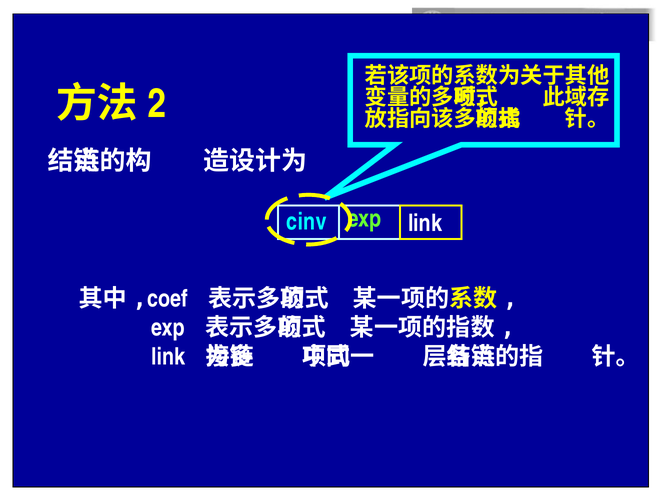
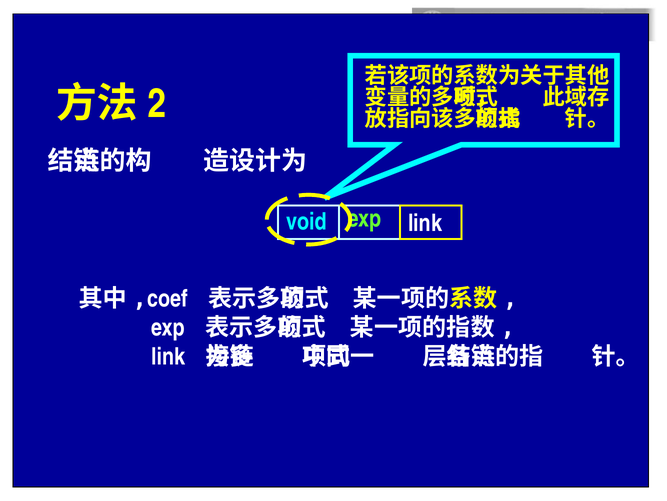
cinv: cinv -> void
